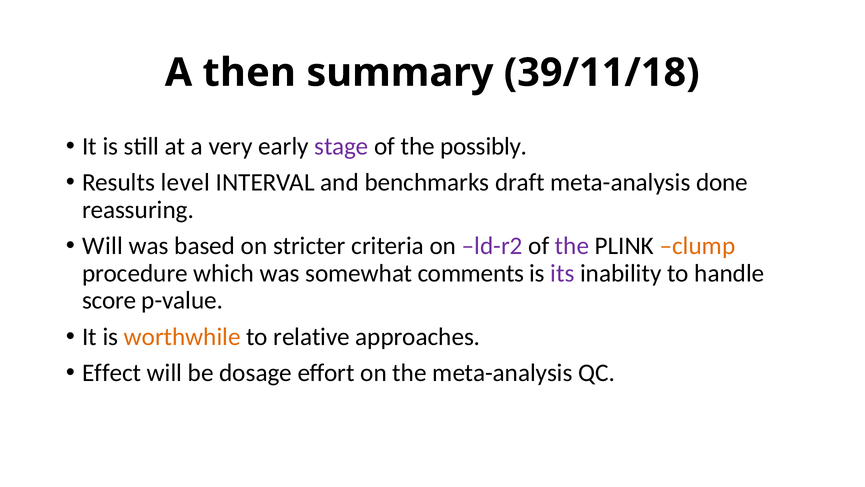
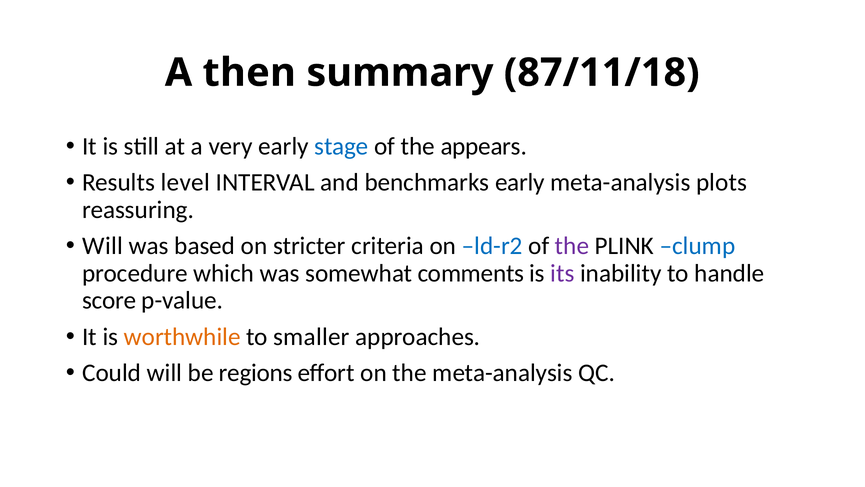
39/11/18: 39/11/18 -> 87/11/18
stage colour: purple -> blue
possibly: possibly -> appears
benchmarks draft: draft -> early
done: done -> plots
ld-r2 colour: purple -> blue
clump colour: orange -> blue
relative: relative -> smaller
Effect: Effect -> Could
dosage: dosage -> regions
